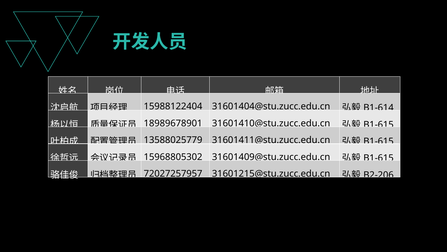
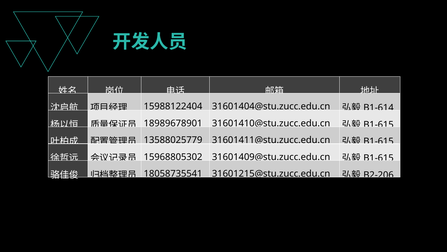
72027257957: 72027257957 -> 18058735541
